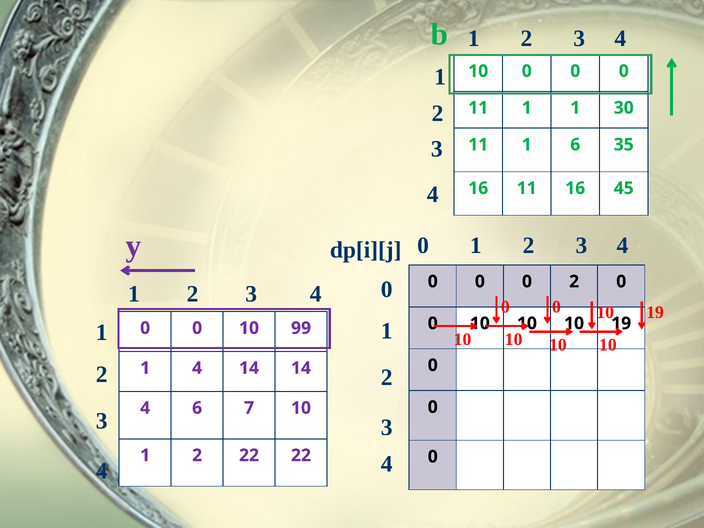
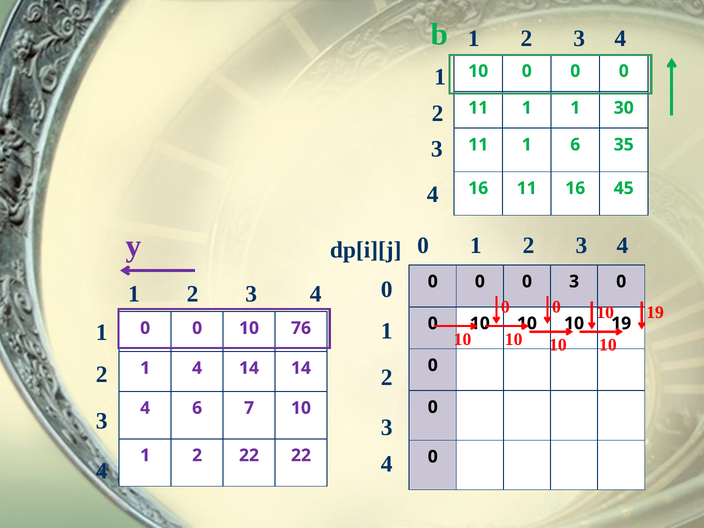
0 2: 2 -> 3
99: 99 -> 76
